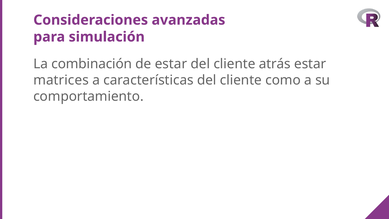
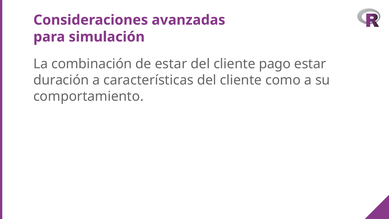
atrás: atrás -> pago
matrices: matrices -> duración
